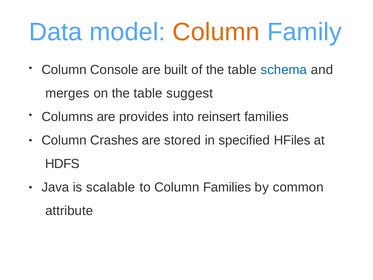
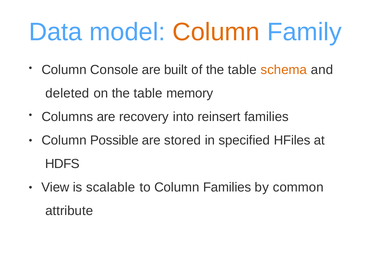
schema colour: blue -> orange
merges: merges -> deleted
suggest: suggest -> memory
provides: provides -> recovery
Crashes: Crashes -> Possible
Java: Java -> View
